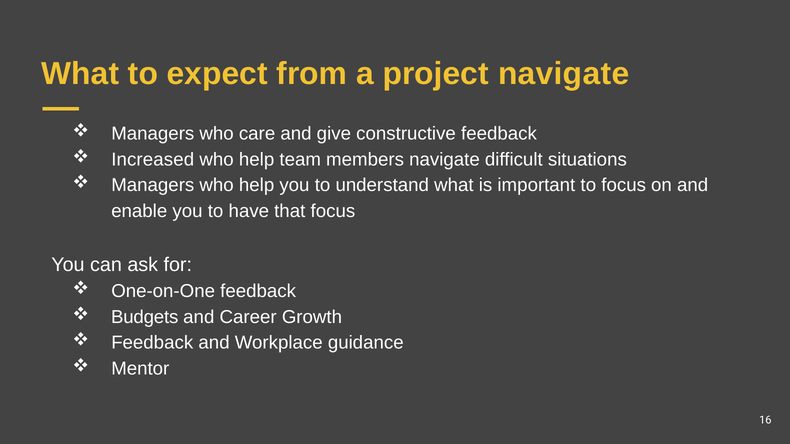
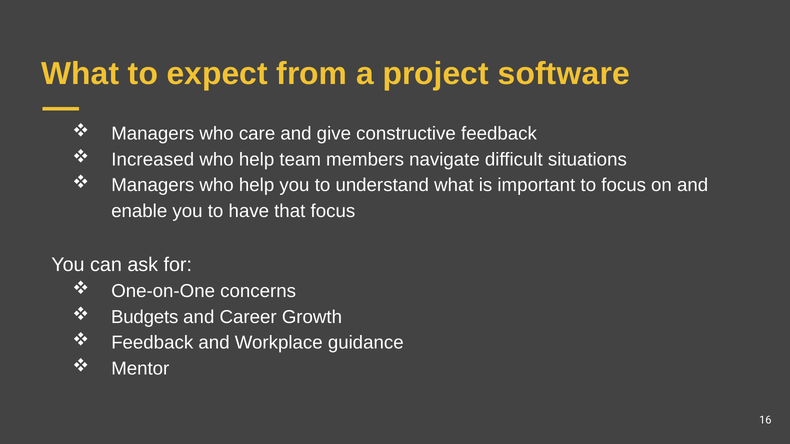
project navigate: navigate -> software
One-on-One feedback: feedback -> concerns
